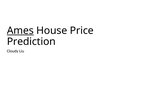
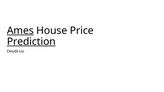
Prediction underline: none -> present
